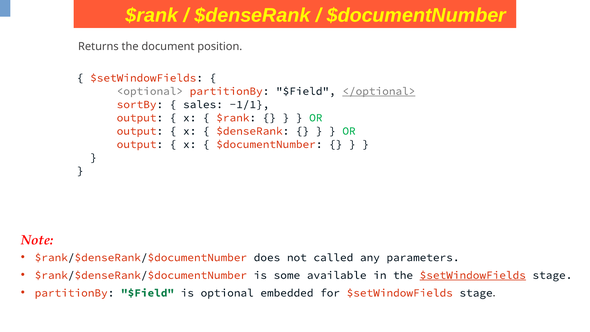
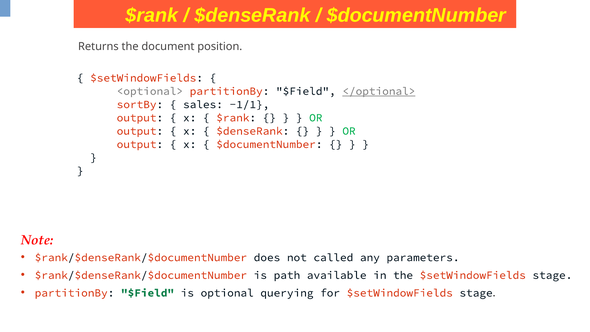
some: some -> path
$setWindowFields at (473, 275) underline: present -> none
embedded: embedded -> querying
